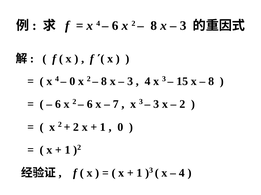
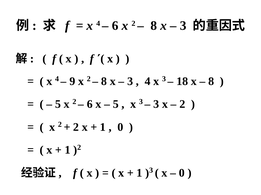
0 at (72, 82): 0 -> 9
15: 15 -> 18
6 at (58, 105): 6 -> 5
7 at (116, 105): 7 -> 5
4 at (182, 173): 4 -> 0
